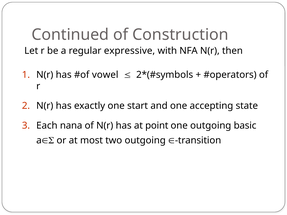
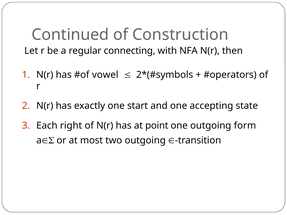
expressive: expressive -> connecting
nana: nana -> right
basic: basic -> form
